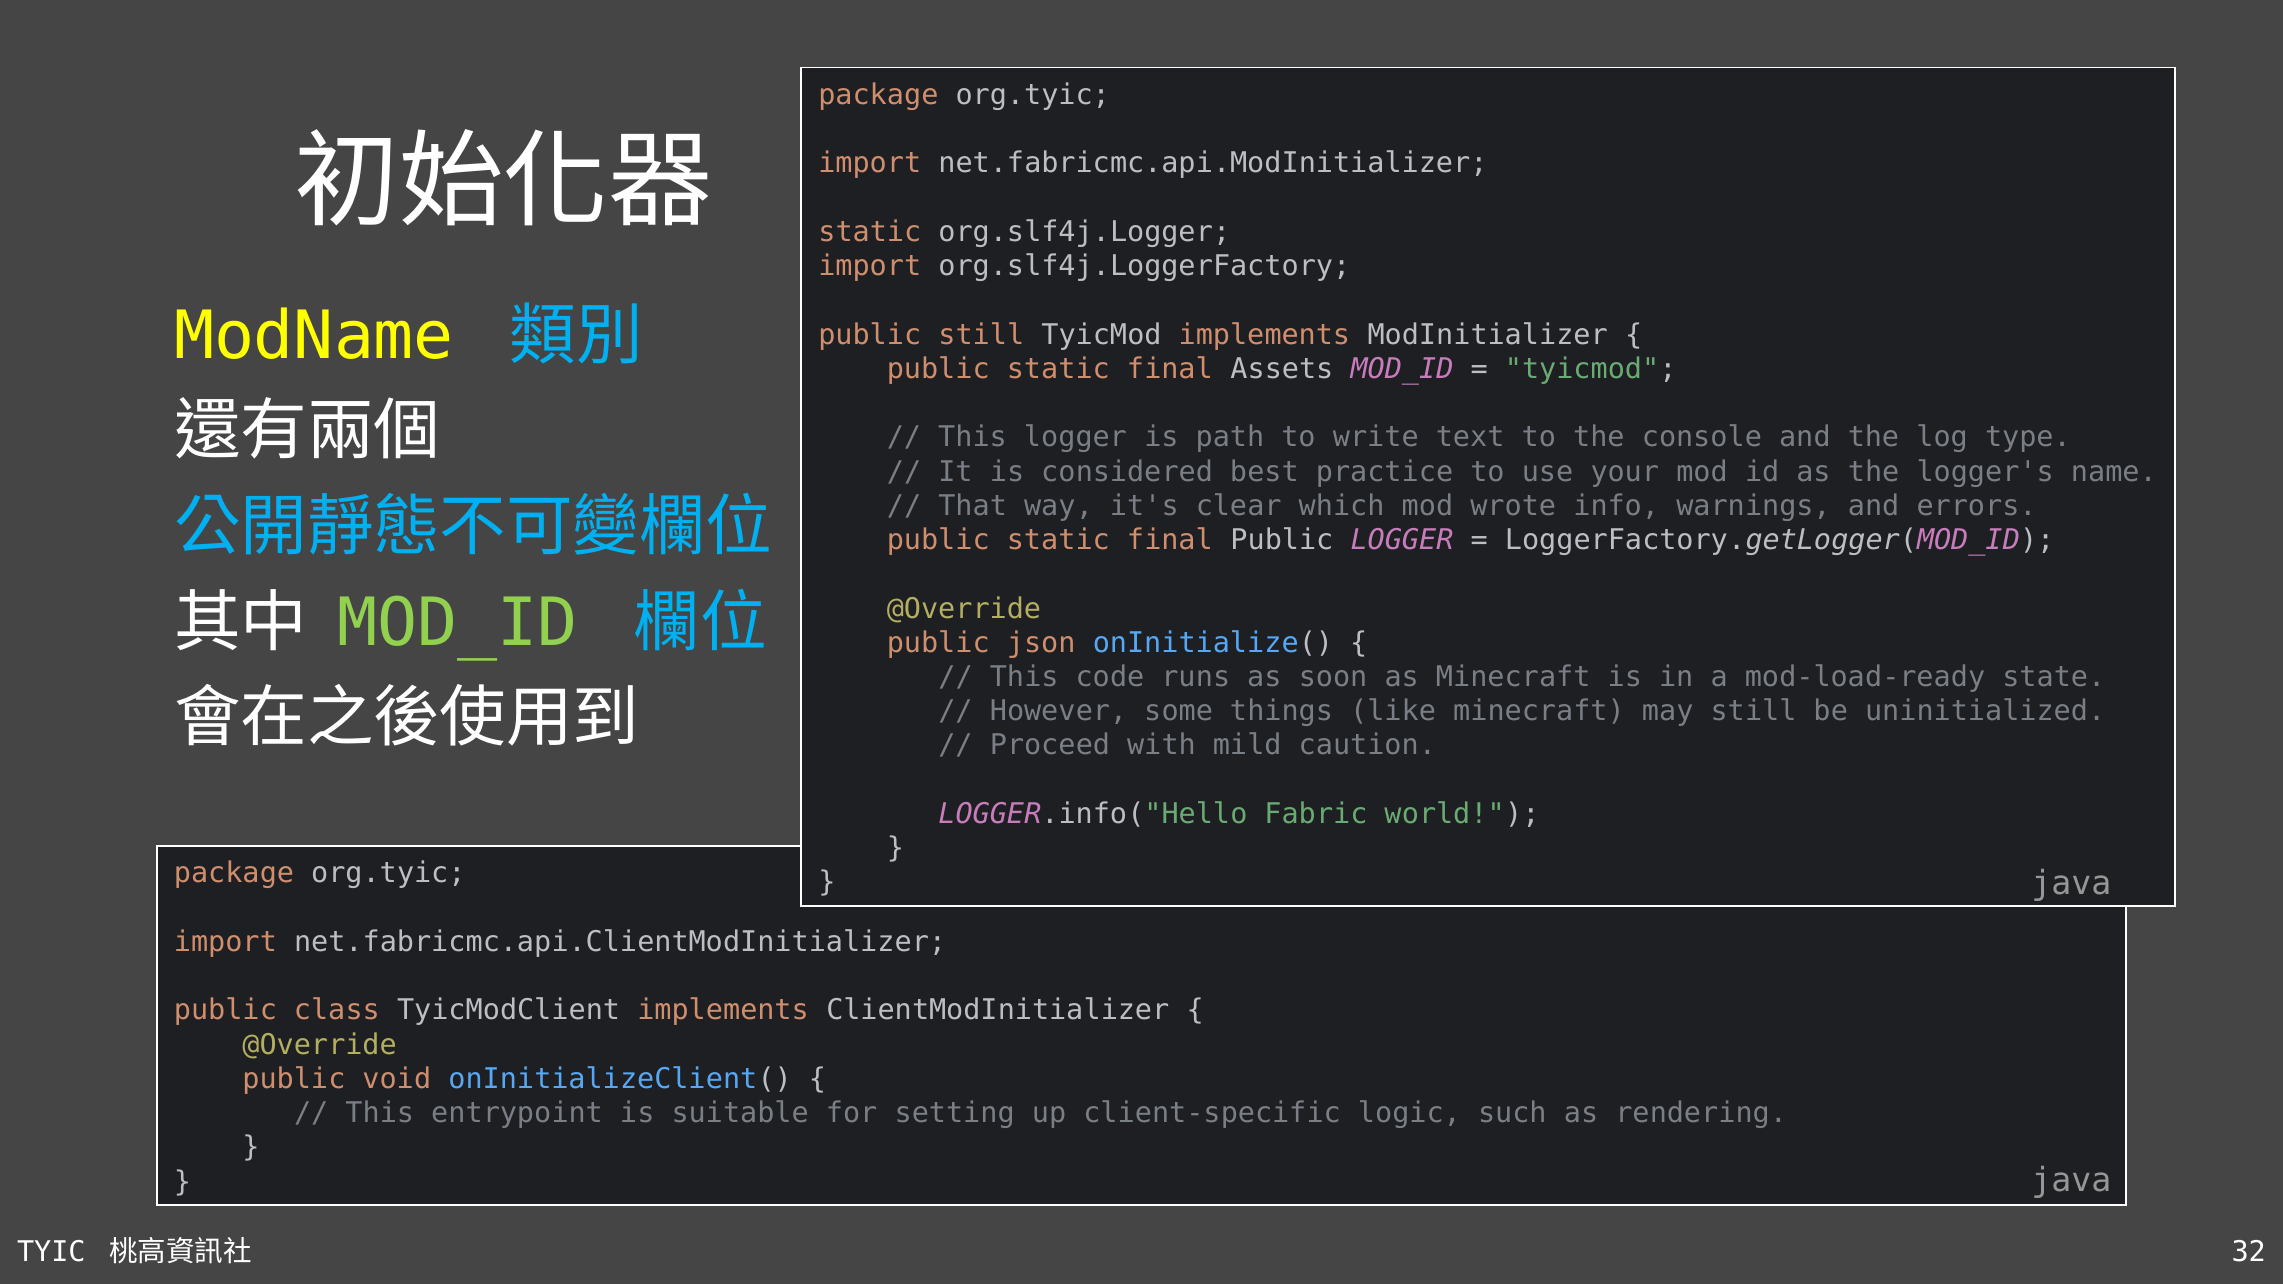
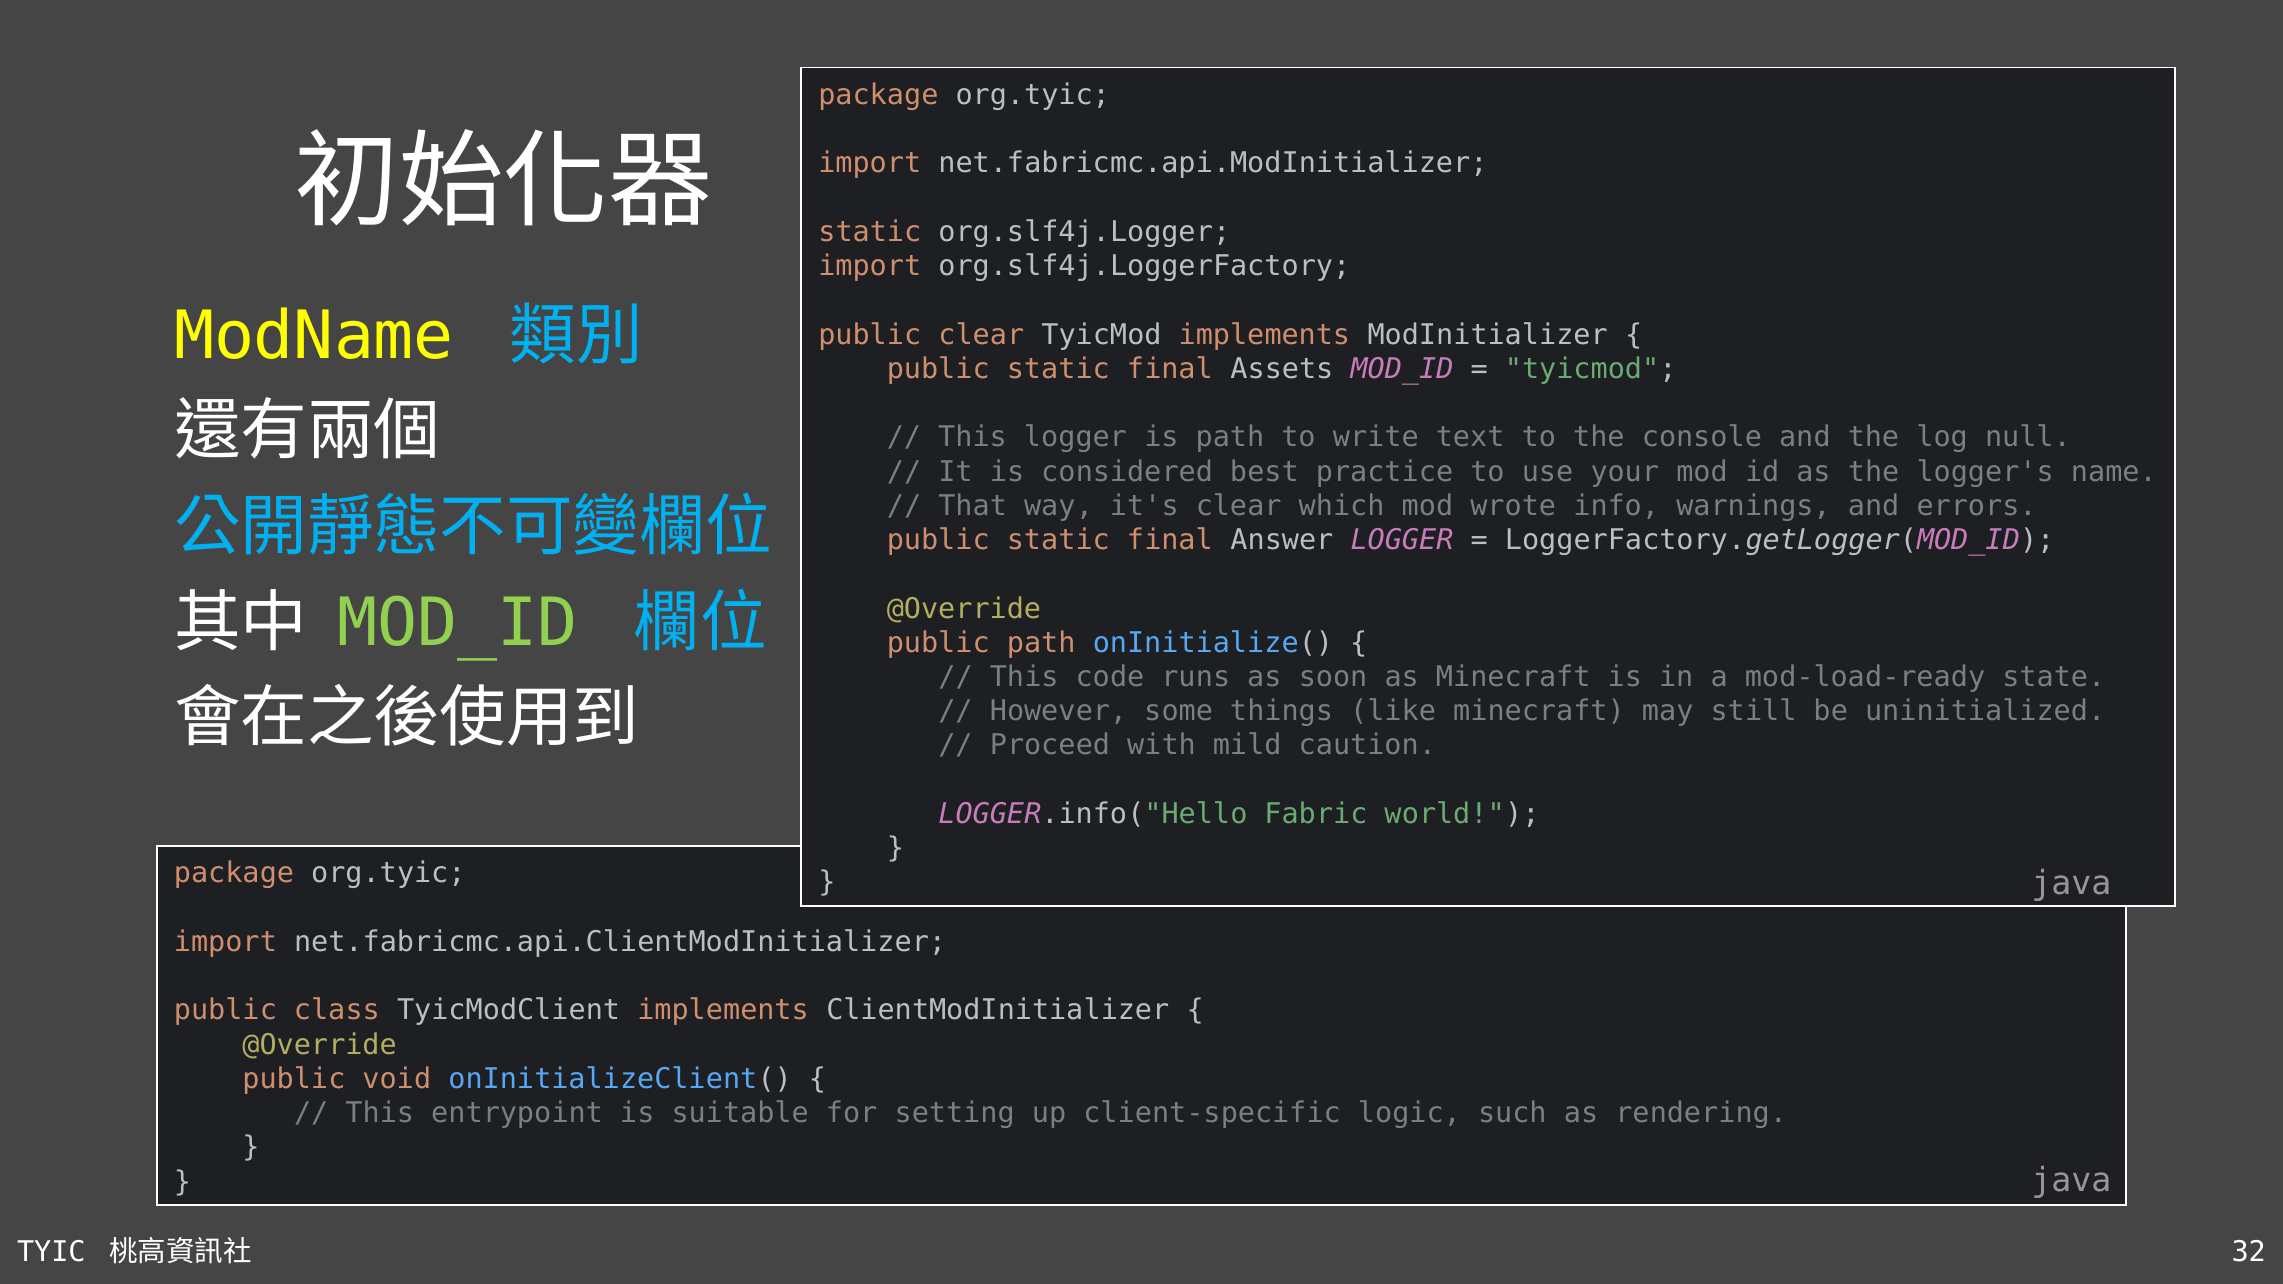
public still: still -> clear
type: type -> null
final Public: Public -> Answer
public json: json -> path
